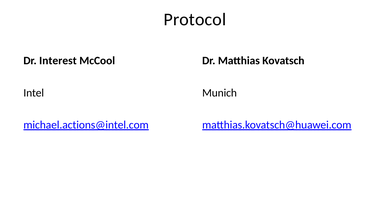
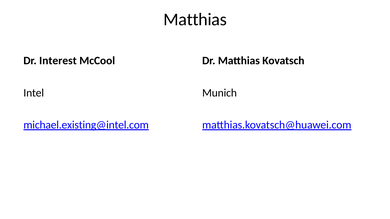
Protocol at (195, 20): Protocol -> Matthias
michael.actions@intel.com: michael.actions@intel.com -> michael.existing@intel.com
